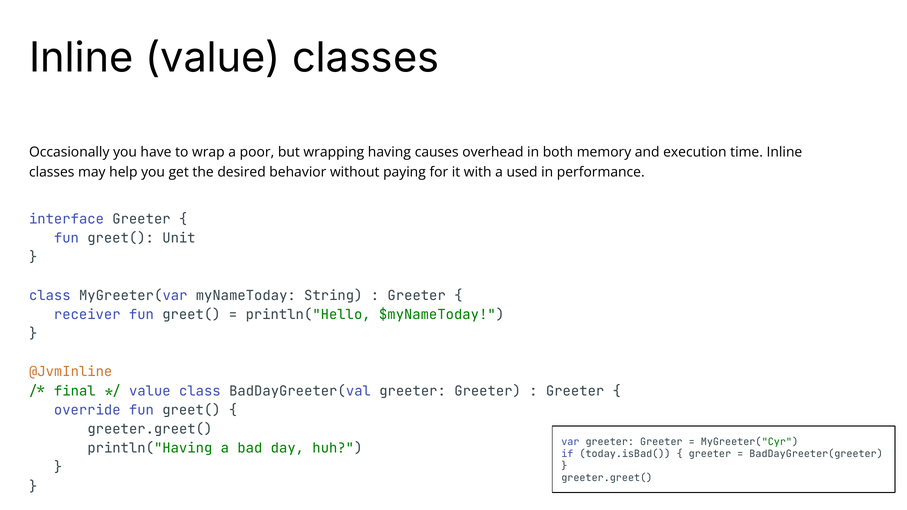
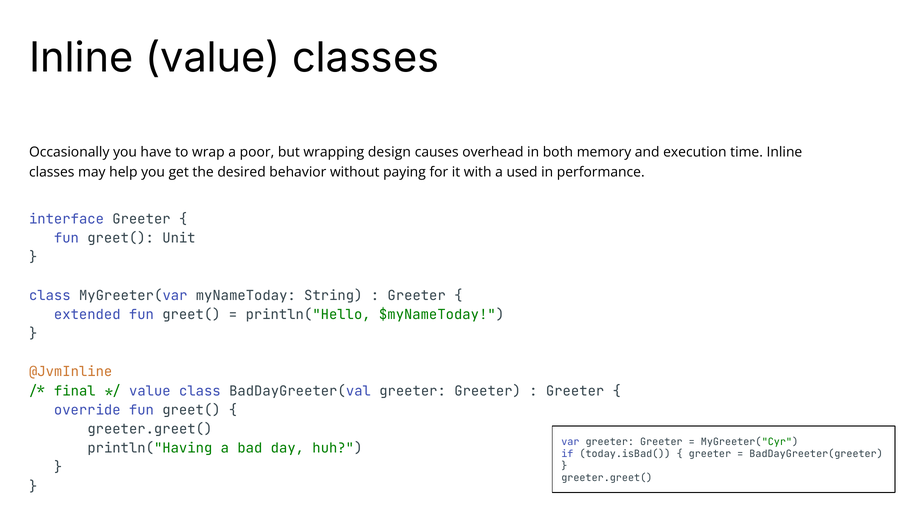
having: having -> design
receiver: receiver -> extended
